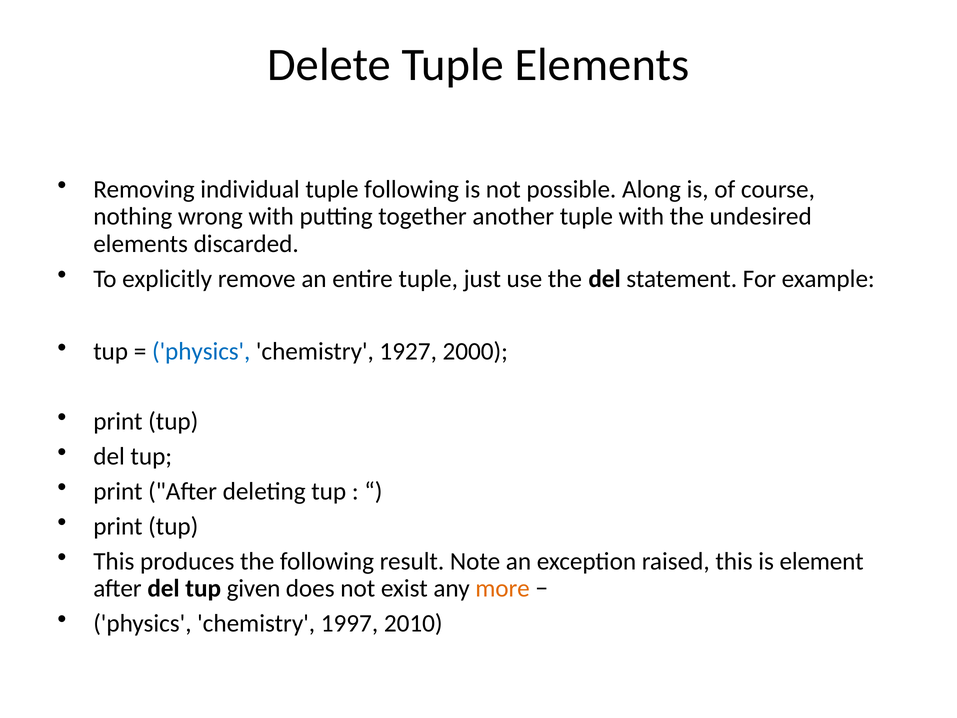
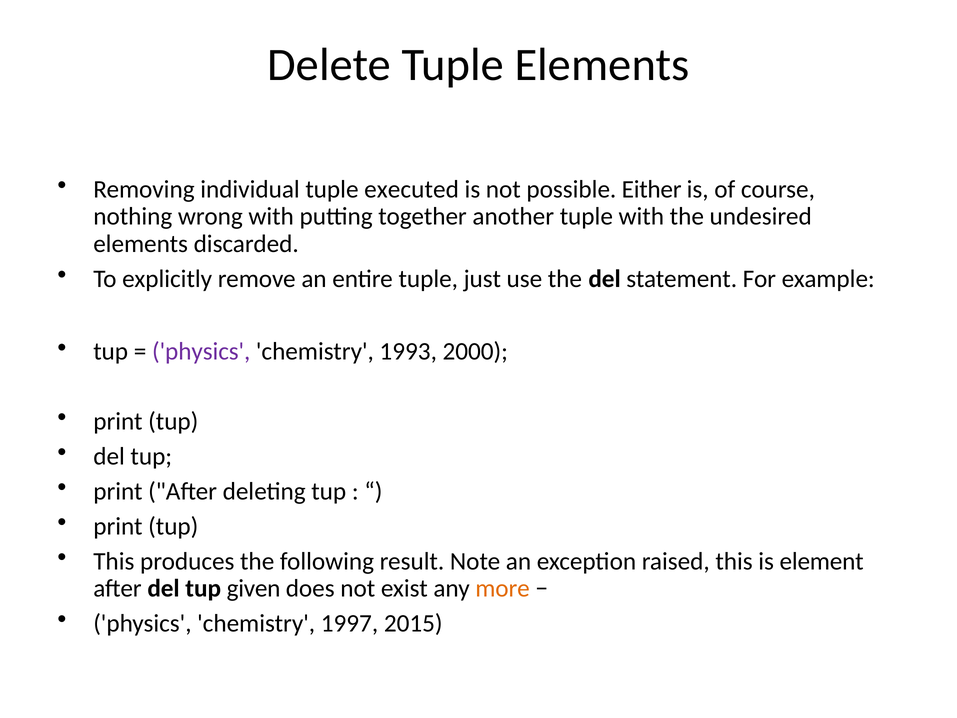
tuple following: following -> executed
Along: Along -> Either
physics at (201, 352) colour: blue -> purple
1927: 1927 -> 1993
2010: 2010 -> 2015
